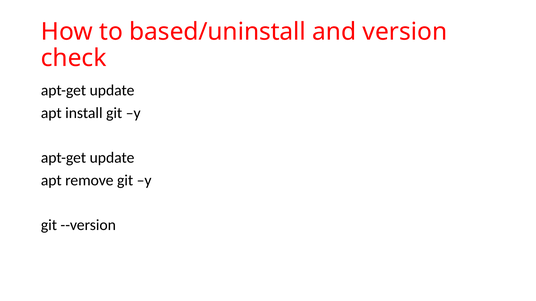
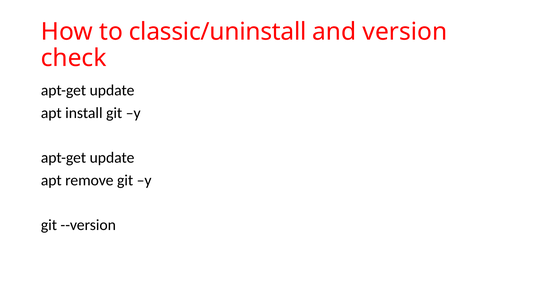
based/uninstall: based/uninstall -> classic/uninstall
